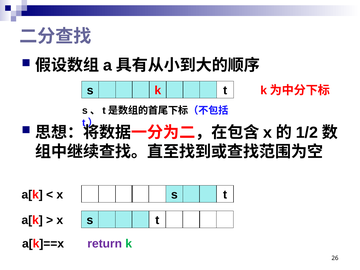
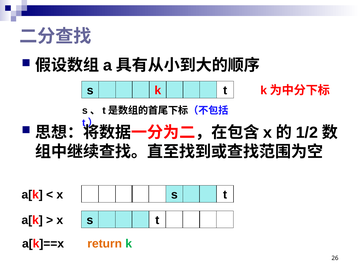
return colour: purple -> orange
